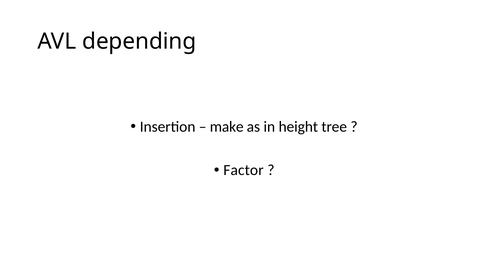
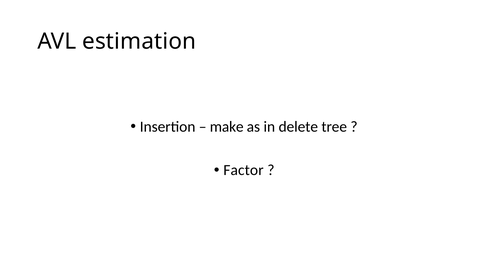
depending: depending -> estimation
height: height -> delete
